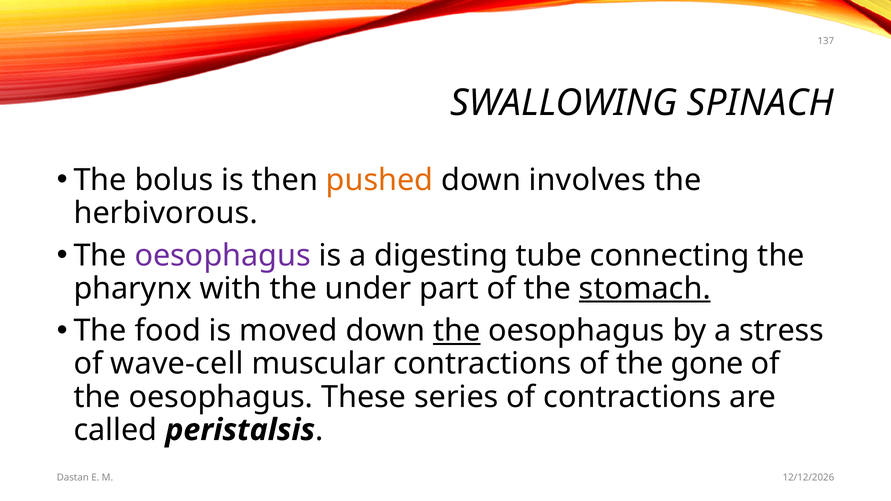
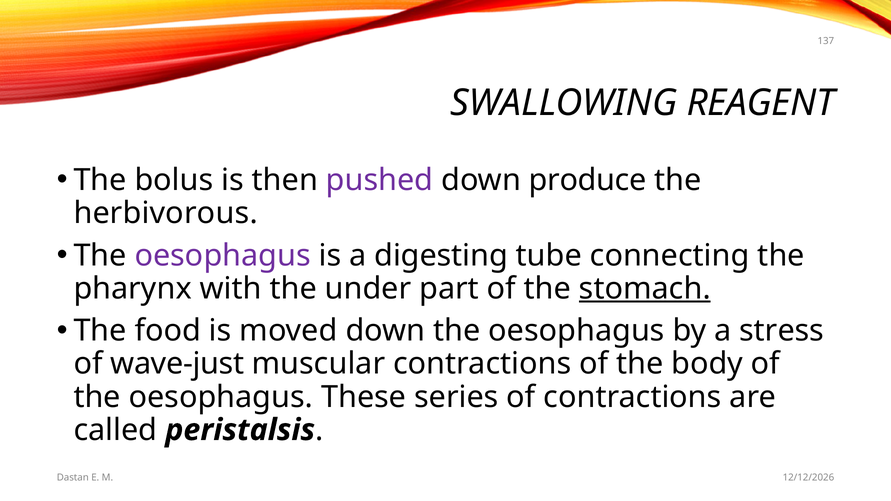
SPINACH: SPINACH -> REAGENT
pushed colour: orange -> purple
involves: involves -> produce
the at (457, 331) underline: present -> none
wave-cell: wave-cell -> wave-just
gone: gone -> body
